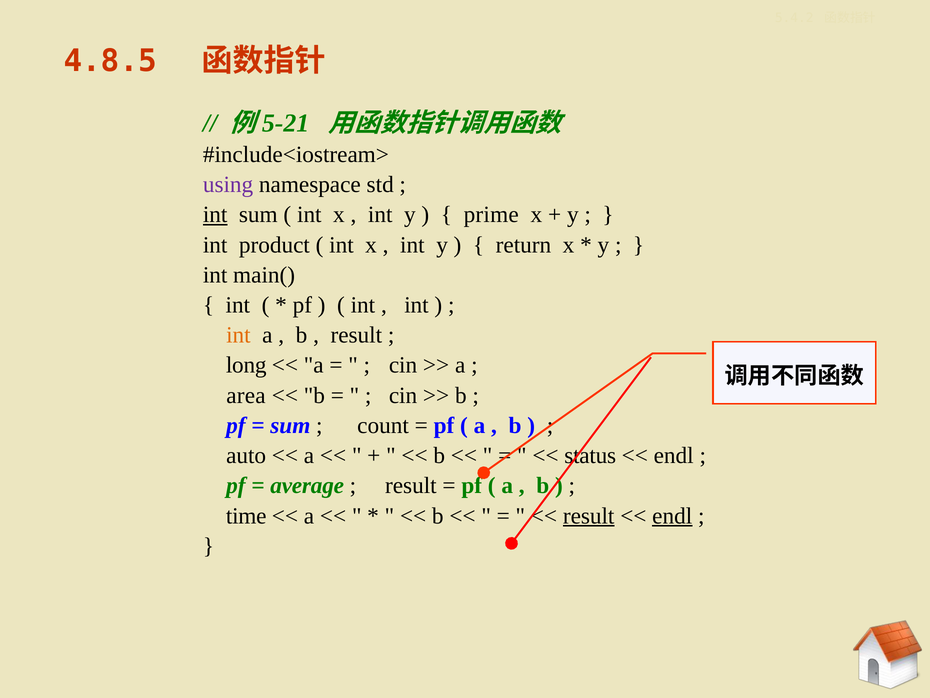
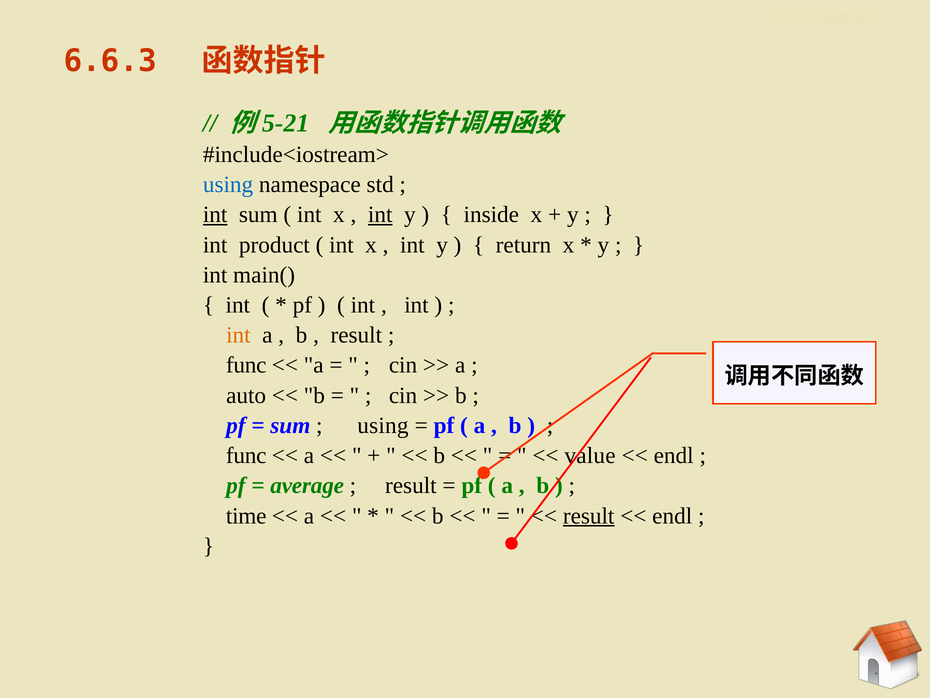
4.8.5: 4.8.5 -> 6.6.3
using at (228, 184) colour: purple -> blue
int at (380, 215) underline: none -> present
prime: prime -> inside
long at (246, 365): long -> func
area: area -> auto
count at (383, 425): count -> using
auto at (246, 455): auto -> func
status: status -> value
endl at (672, 516) underline: present -> none
